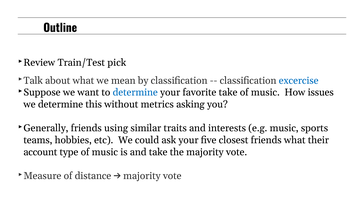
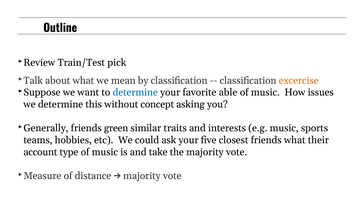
excercise colour: blue -> orange
favorite take: take -> able
metrics: metrics -> concept
using: using -> green
